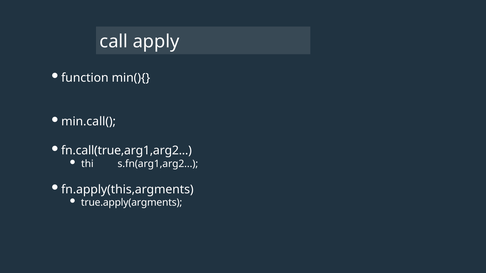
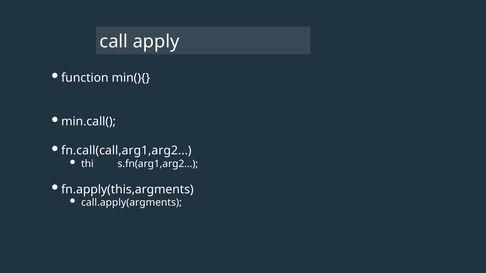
fn.call(true,arg1,arg2: fn.call(true,arg1,arg2 -> fn.call(call,arg1,arg2
true.apply(argments: true.apply(argments -> call.apply(argments
